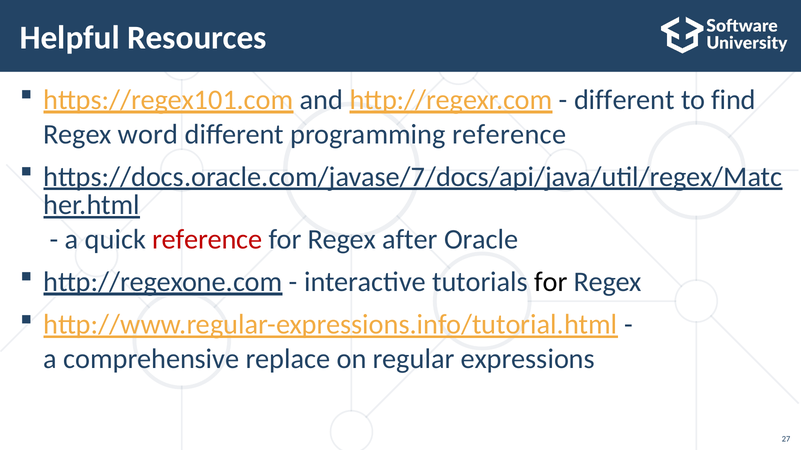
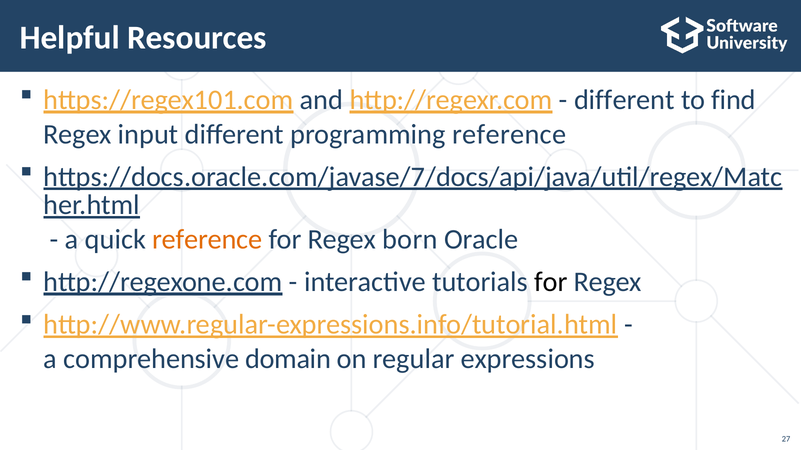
word: word -> input
reference at (207, 240) colour: red -> orange
after: after -> born
replace: replace -> domain
